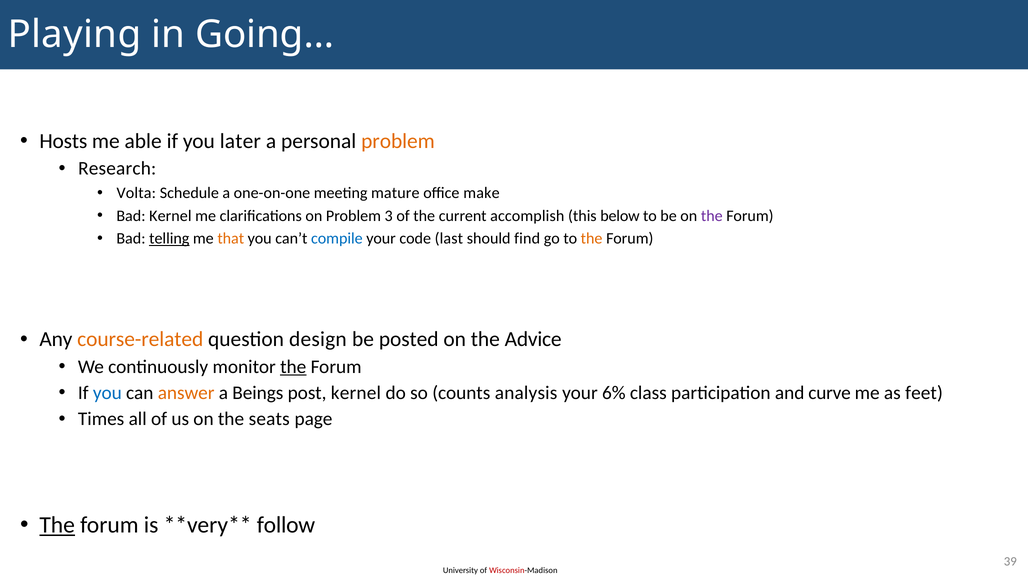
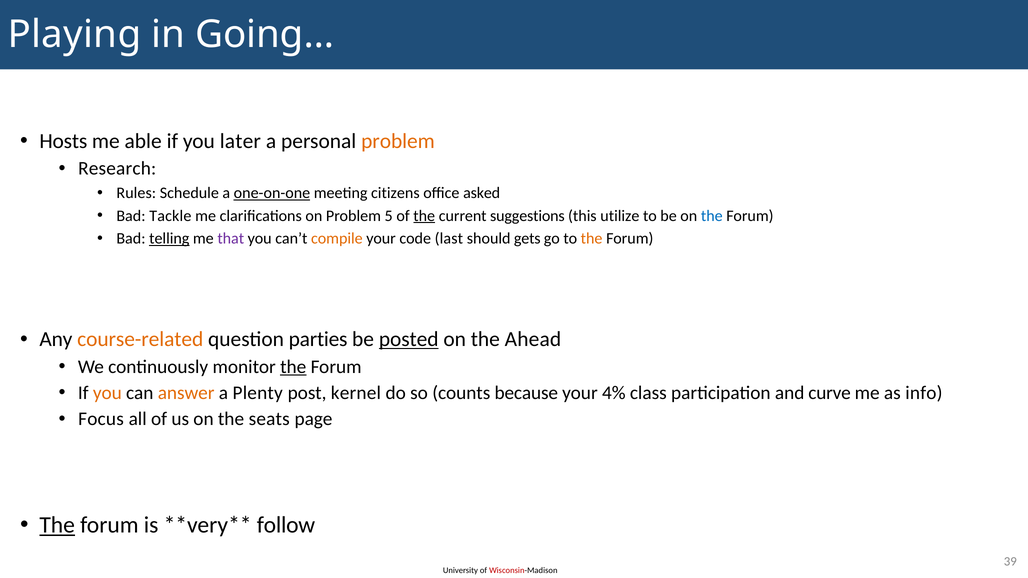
Volta: Volta -> Rules
one-on-one underline: none -> present
mature: mature -> citizens
make: make -> asked
Bad Kernel: Kernel -> Tackle
3: 3 -> 5
the at (424, 216) underline: none -> present
accomplish: accomplish -> suggestions
below: below -> utilize
the at (712, 216) colour: purple -> blue
that colour: orange -> purple
compile colour: blue -> orange
find: find -> gets
design: design -> parties
posted underline: none -> present
Advice: Advice -> Ahead
you at (107, 393) colour: blue -> orange
Beings: Beings -> Plenty
analysis: analysis -> because
6%: 6% -> 4%
feet: feet -> info
Times: Times -> Focus
